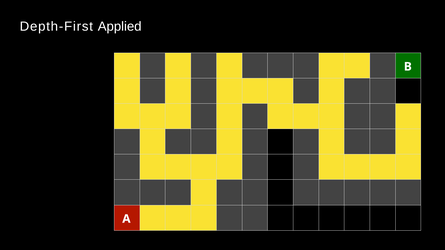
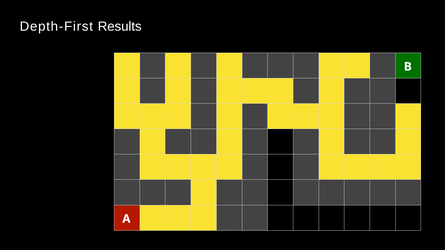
Applied: Applied -> Results
